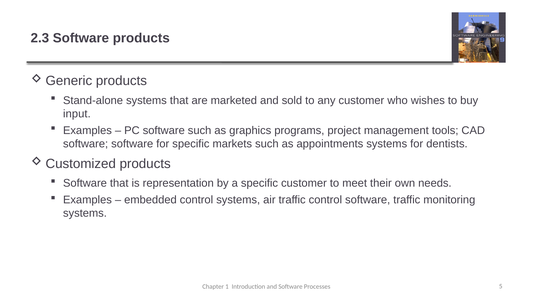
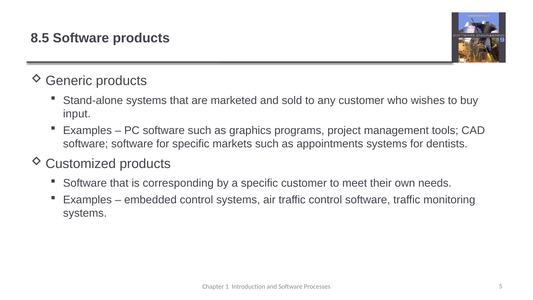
2.3: 2.3 -> 8.5
representation: representation -> corresponding
